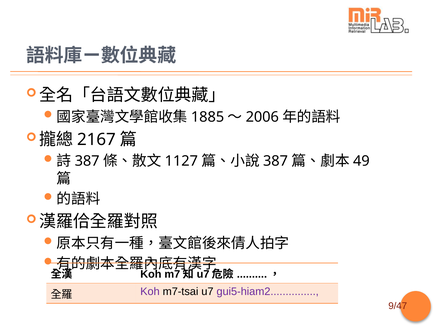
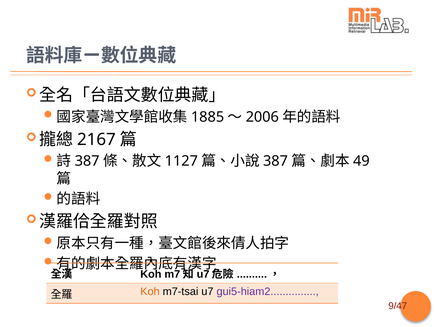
Koh at (150, 292) colour: purple -> orange
